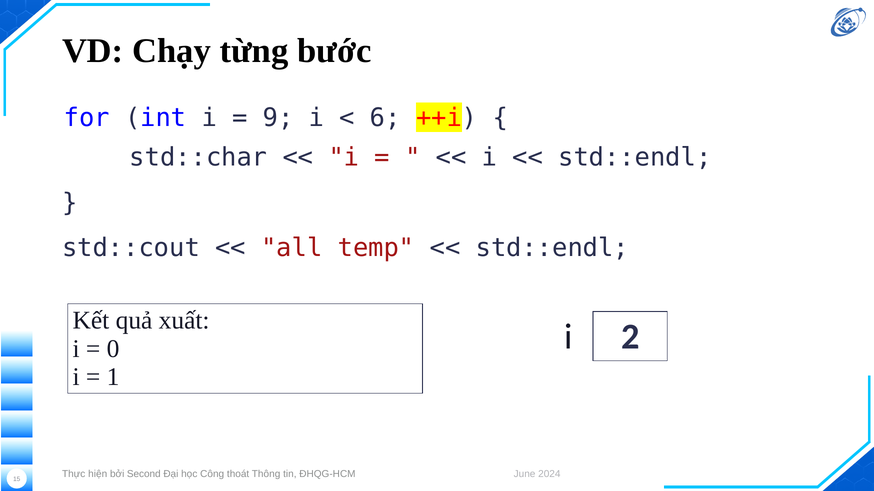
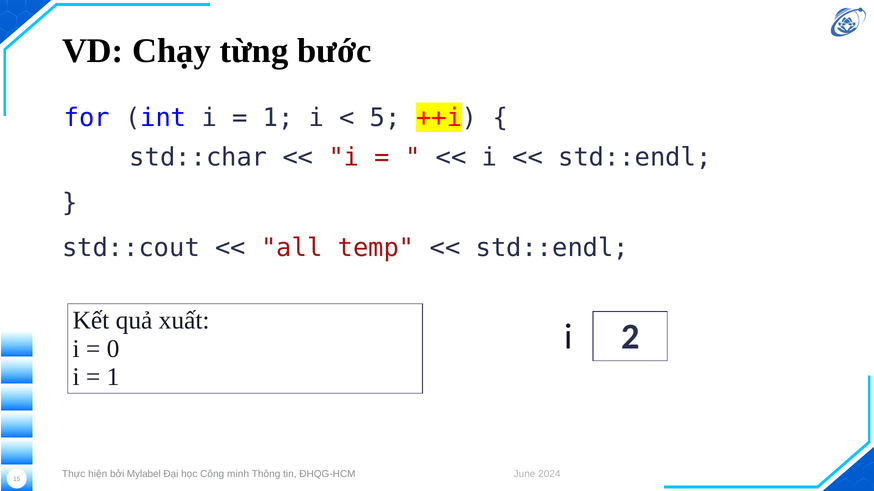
9 at (278, 118): 9 -> 1
6: 6 -> 5
Second: Second -> Mylabel
thoát: thoát -> minh
